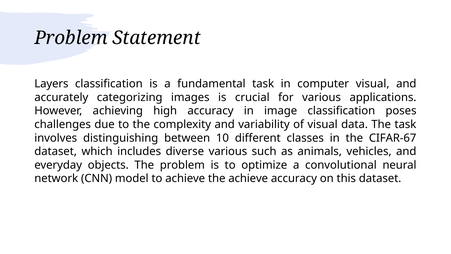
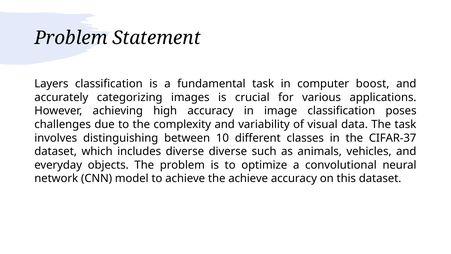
computer visual: visual -> boost
CIFAR-67: CIFAR-67 -> CIFAR-37
diverse various: various -> diverse
